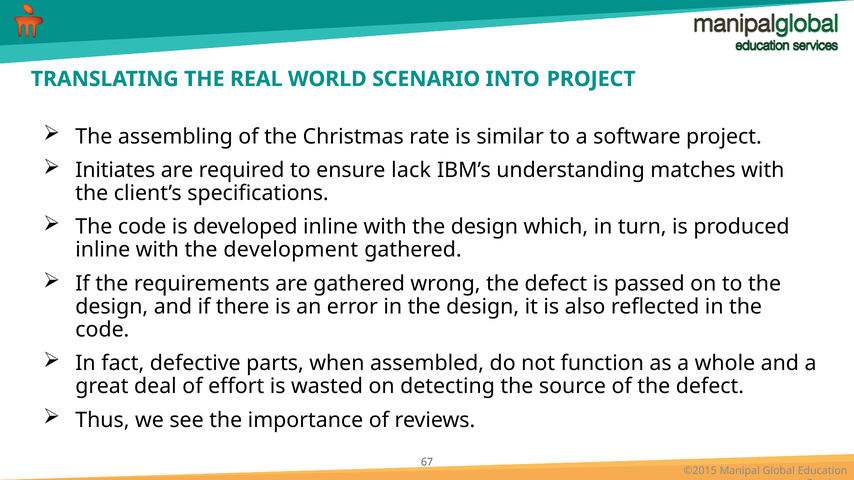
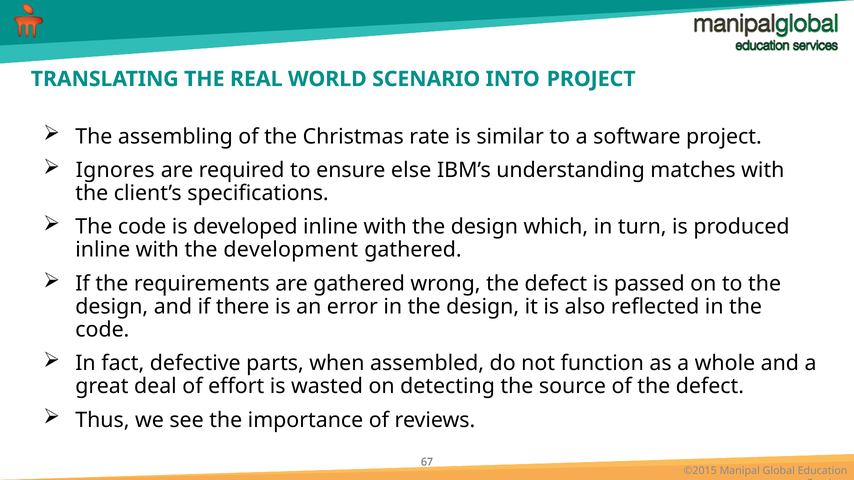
Initiates: Initiates -> Ignores
lack: lack -> else
